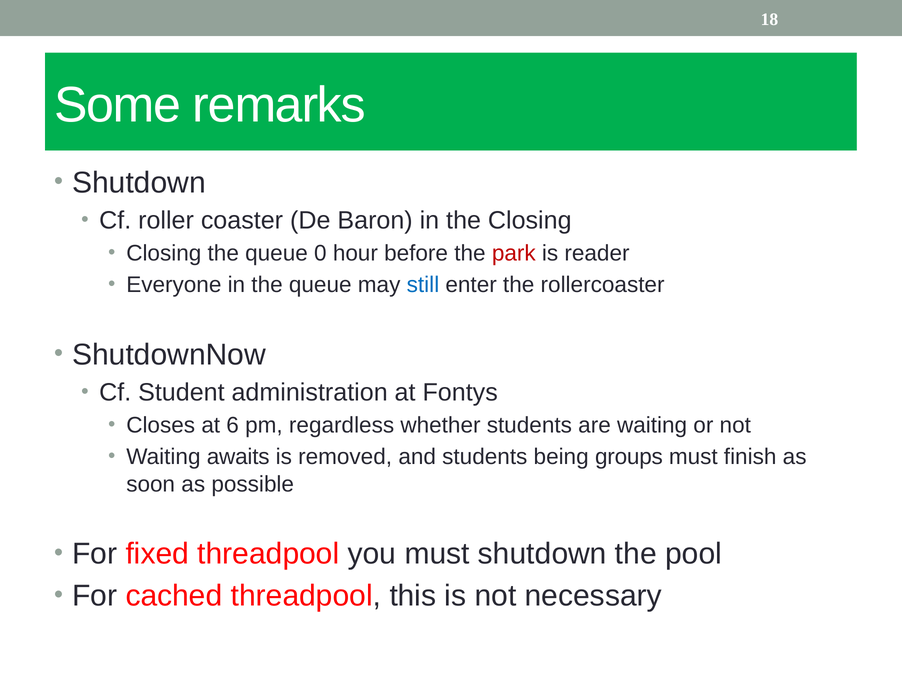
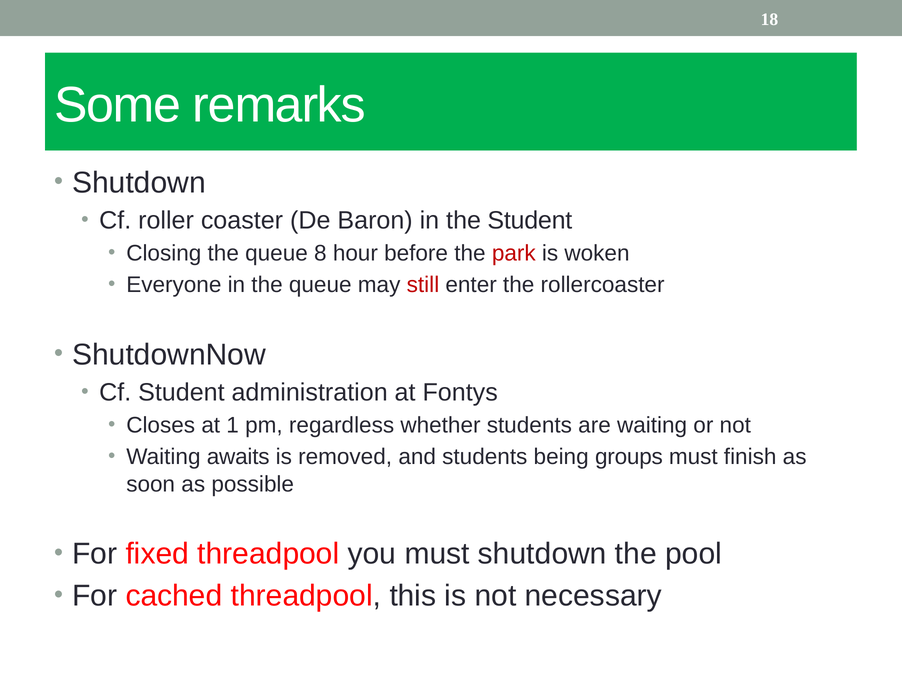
the Closing: Closing -> Student
0: 0 -> 8
reader: reader -> woken
still colour: blue -> red
6: 6 -> 1
